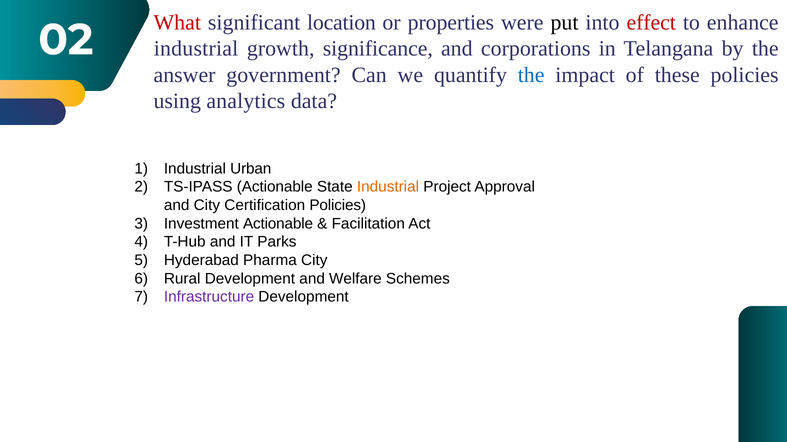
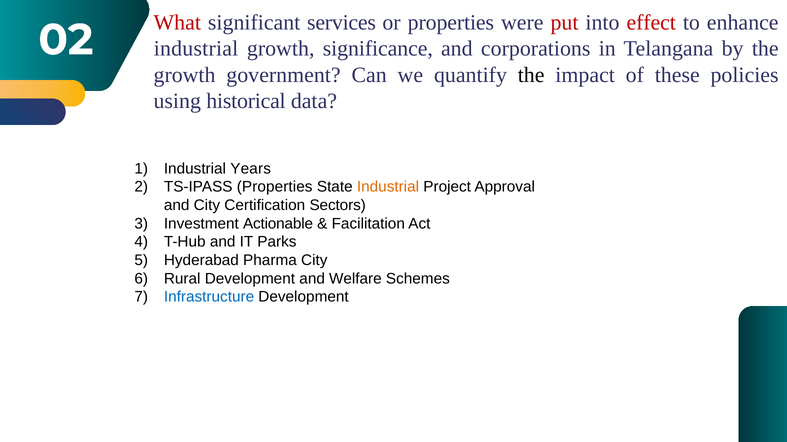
location: location -> services
put colour: black -> red
answer at (185, 75): answer -> growth
the at (531, 75) colour: blue -> black
analytics: analytics -> historical
Urban: Urban -> Years
TS-IPASS Actionable: Actionable -> Properties
Certification Policies: Policies -> Sectors
Infrastructure colour: purple -> blue
